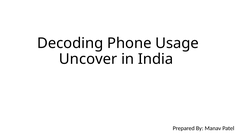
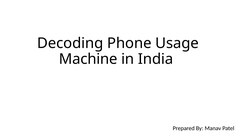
Uncover: Uncover -> Machine
